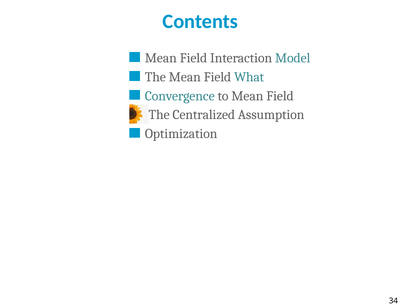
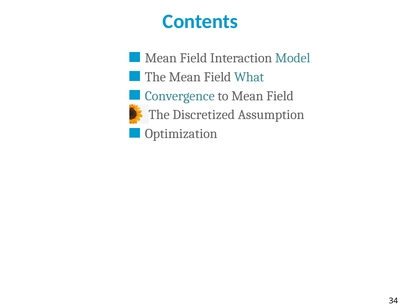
Centralized: Centralized -> Discretized
